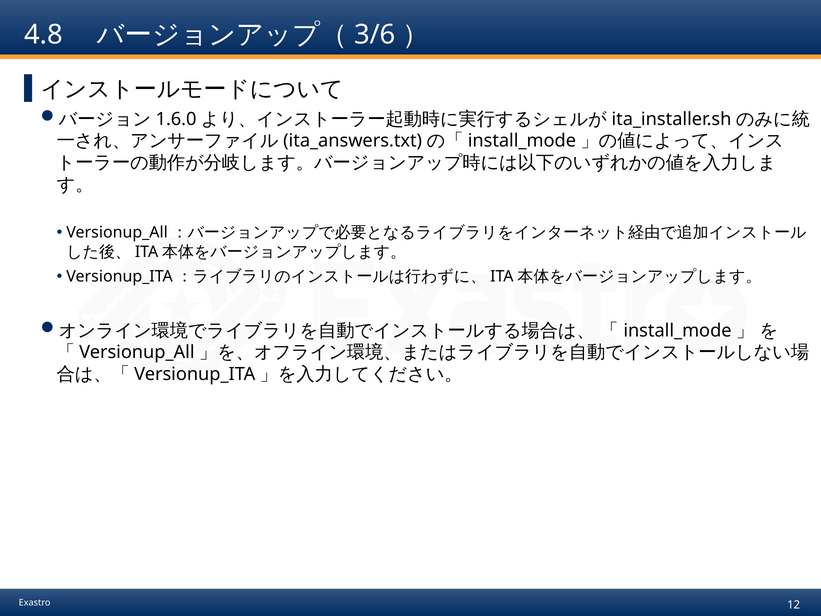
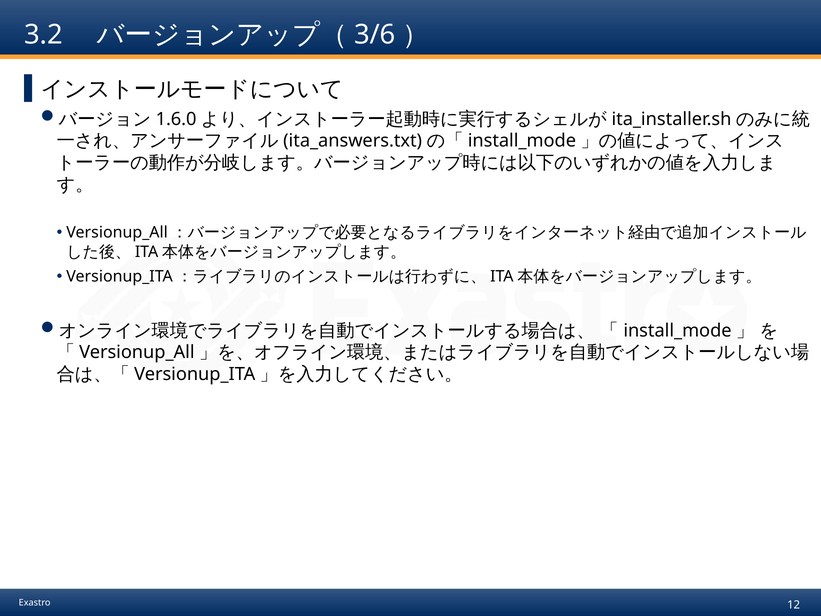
4.8: 4.8 -> 3.2
